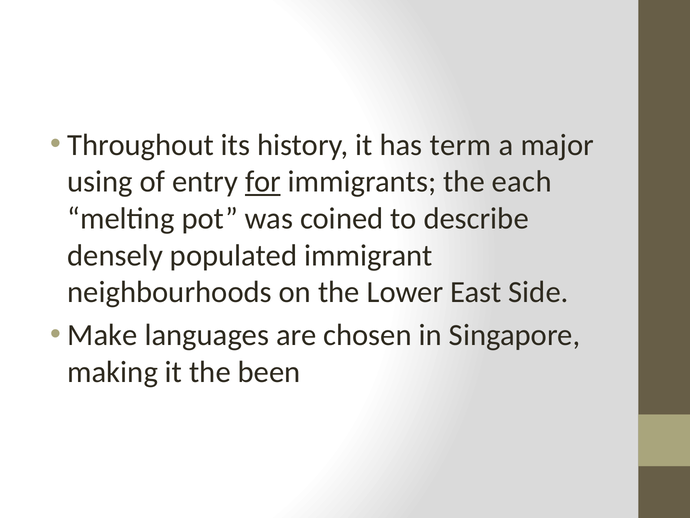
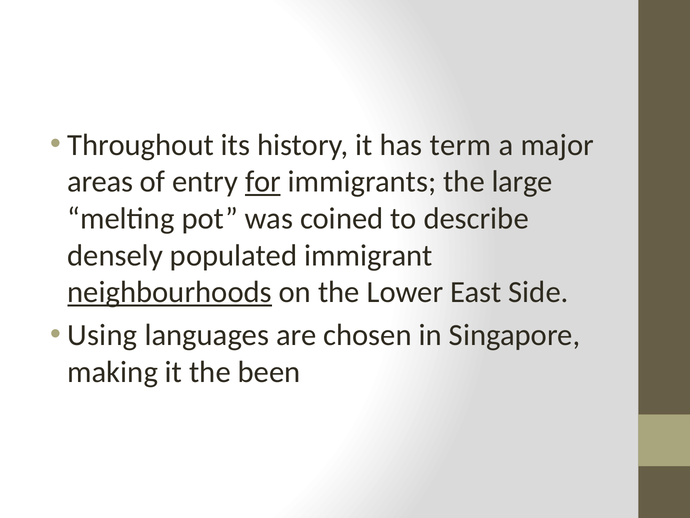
using: using -> areas
each: each -> large
neighbourhoods underline: none -> present
Make: Make -> Using
